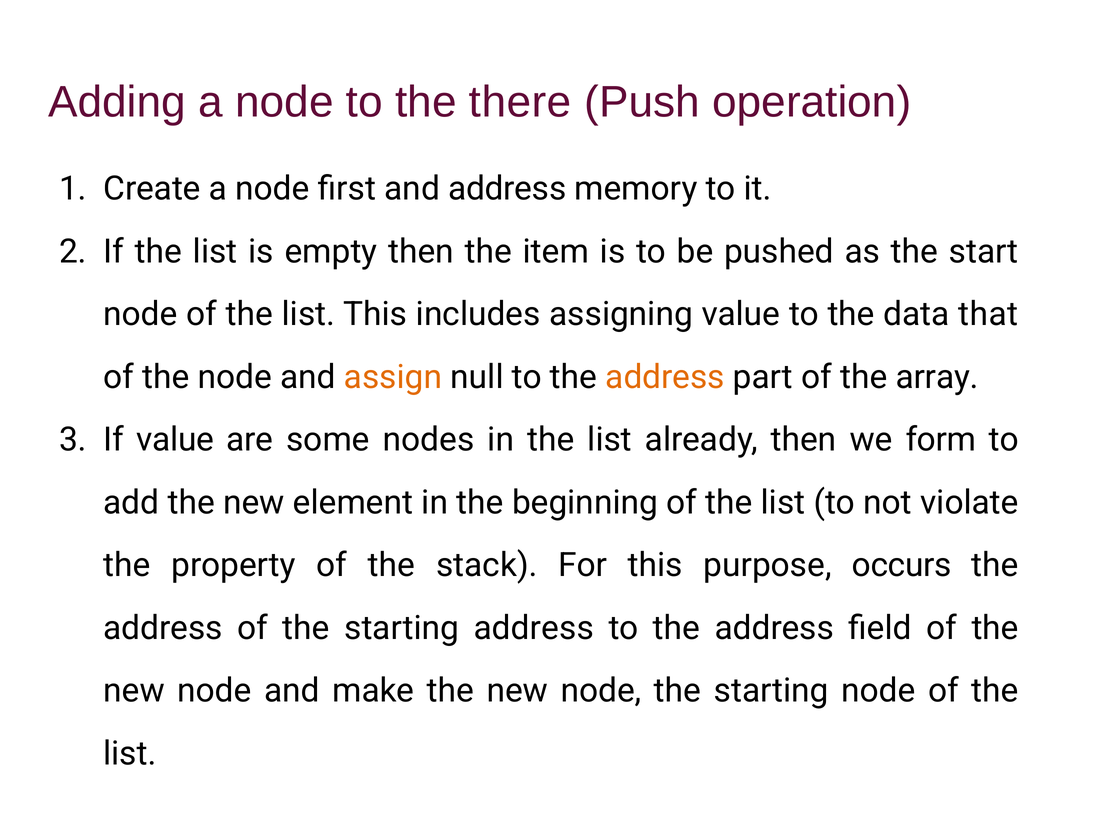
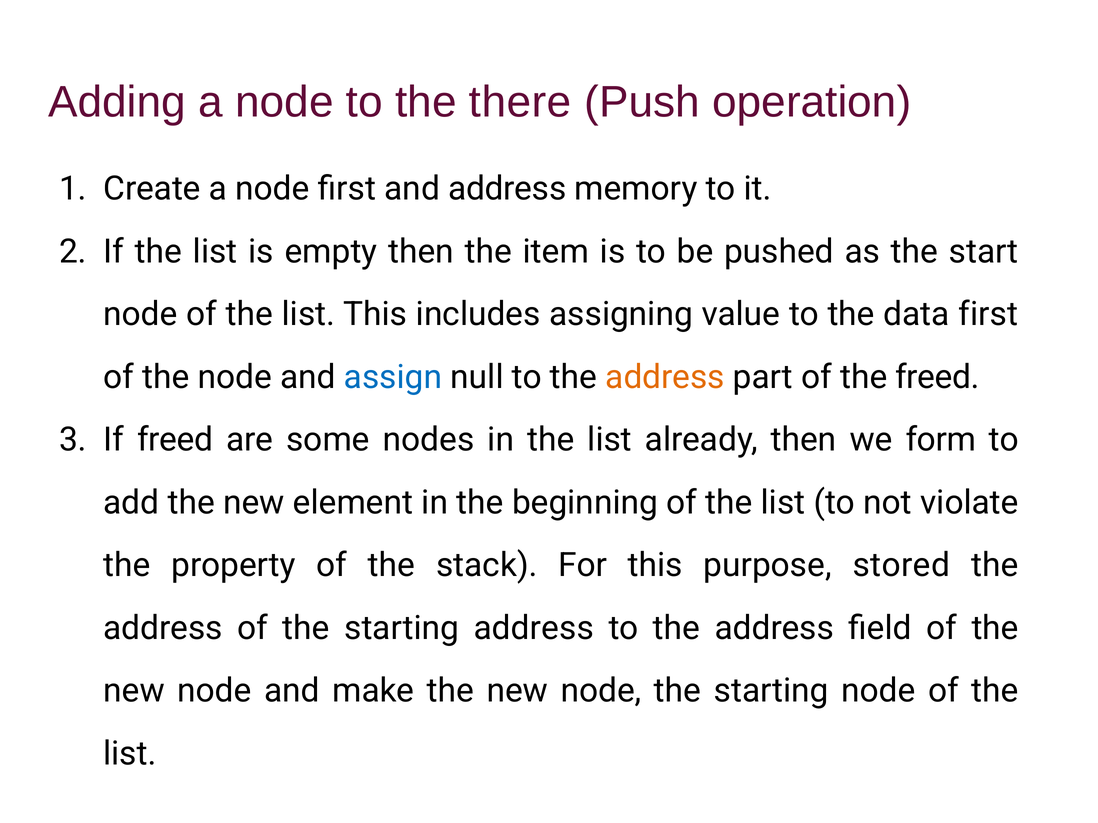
data that: that -> first
assign colour: orange -> blue
the array: array -> freed
If value: value -> freed
occurs: occurs -> stored
